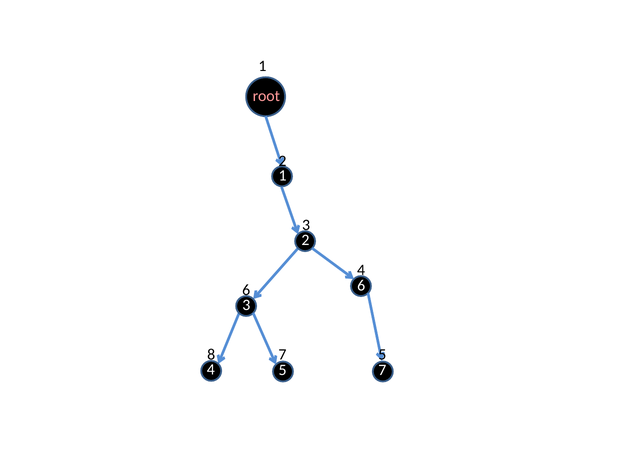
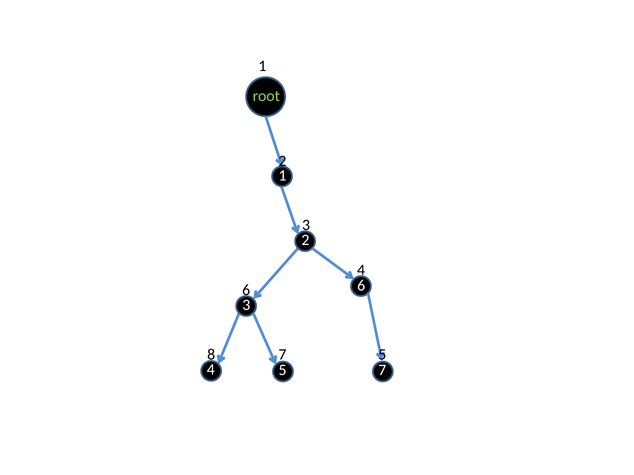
root colour: pink -> light green
